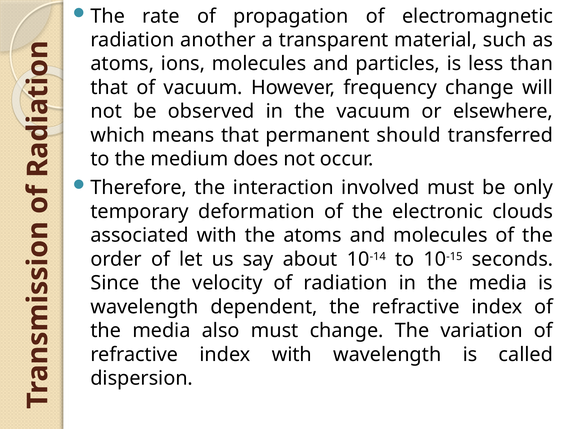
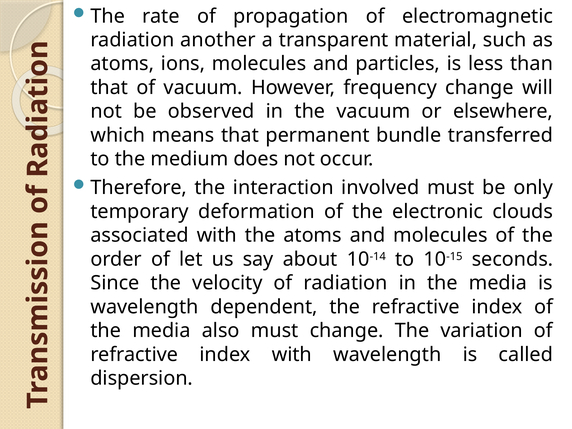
should: should -> bundle
